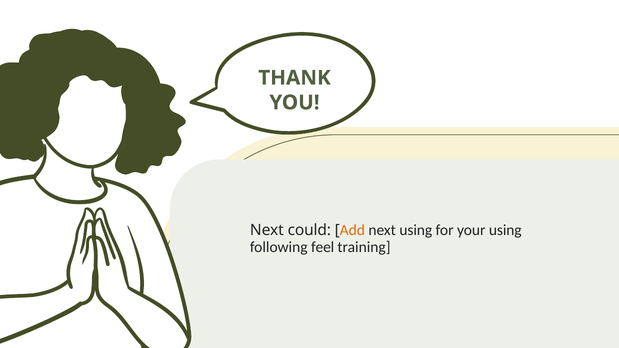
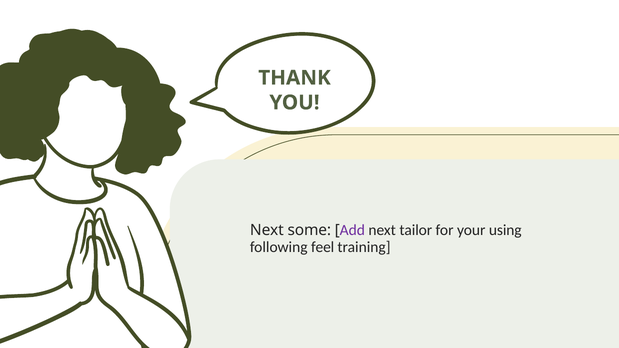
could: could -> some
Add colour: orange -> purple
next using: using -> tailor
